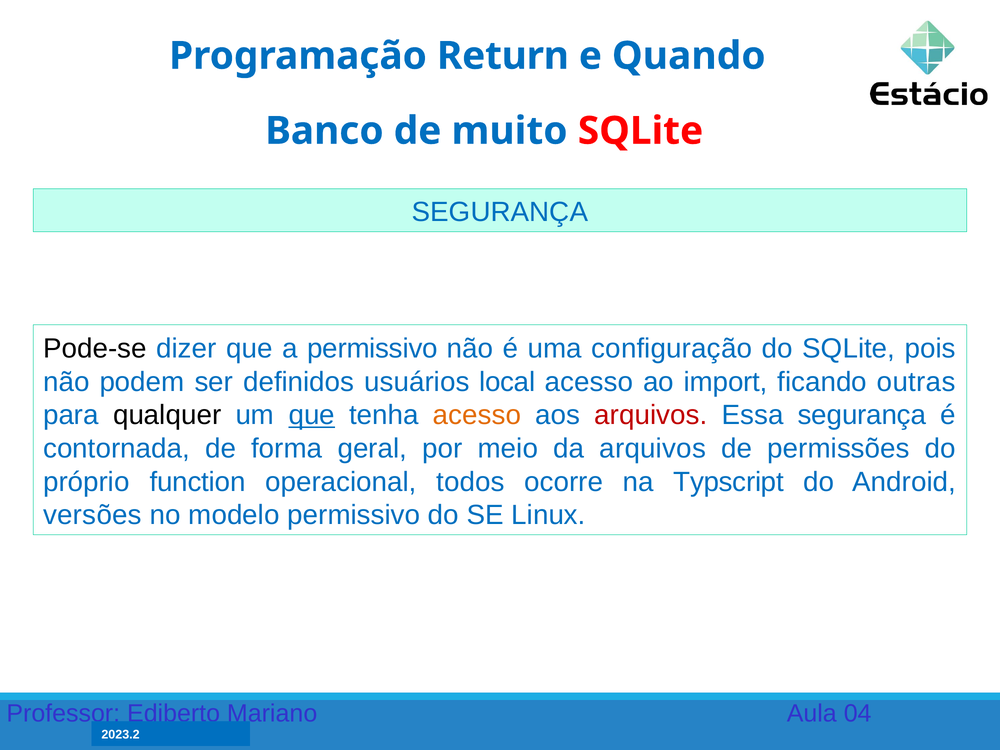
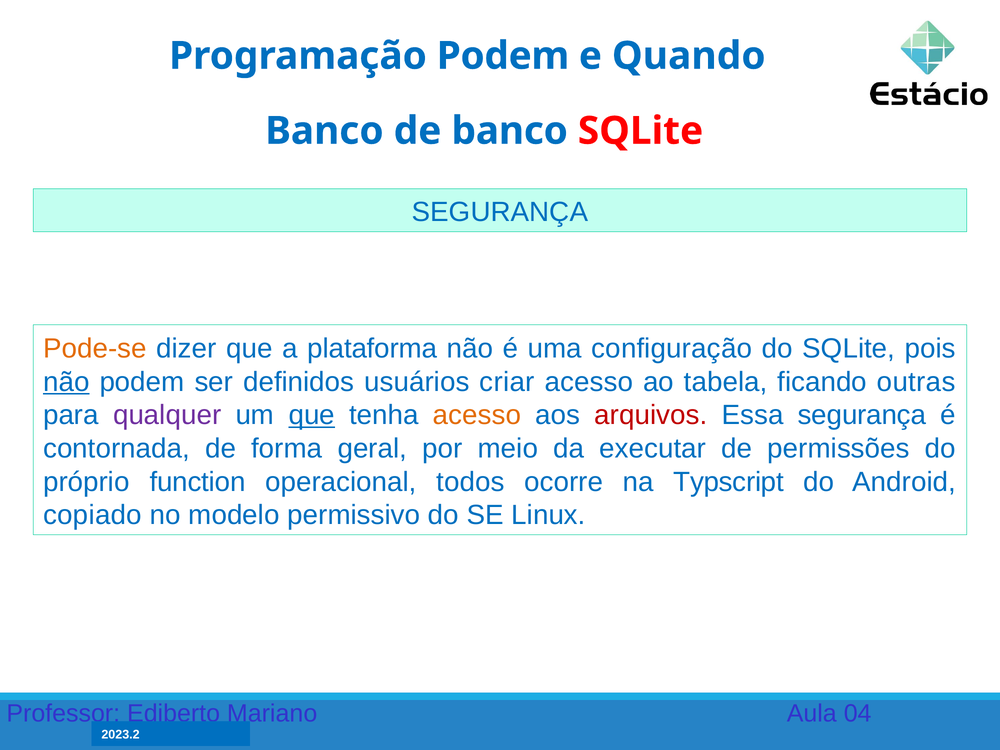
Programação Return: Return -> Podem
de muito: muito -> banco
Pode-se colour: black -> orange
a permissivo: permissivo -> plataforma
não at (66, 382) underline: none -> present
local: local -> criar
import: import -> tabela
qualquer colour: black -> purple
da arquivos: arquivos -> executar
versões: versões -> copiado
